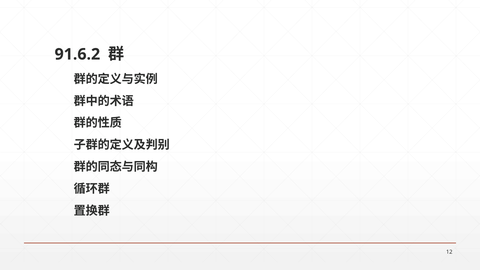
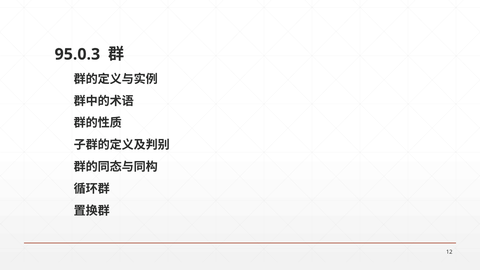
91.6.2: 91.6.2 -> 95.0.3
